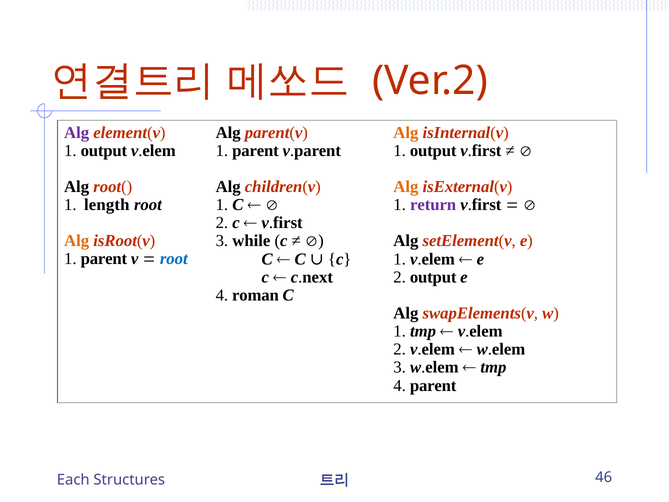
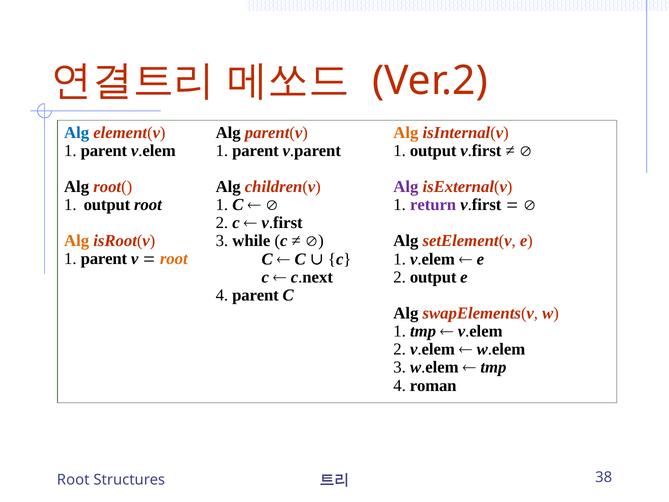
Alg at (77, 132) colour: purple -> blue
output at (104, 150): output -> parent
Alg at (406, 187) colour: orange -> purple
length at (107, 205): length -> output
root at (174, 259) colour: blue -> orange
4 roman: roman -> parent
4 parent: parent -> roman
46: 46 -> 38
Each at (73, 479): Each -> Root
